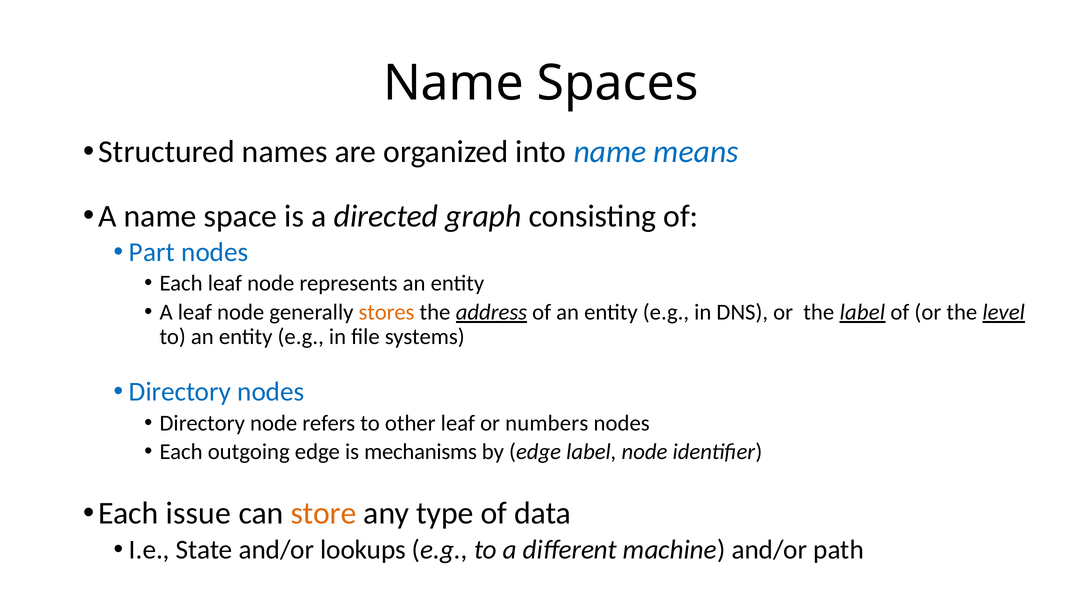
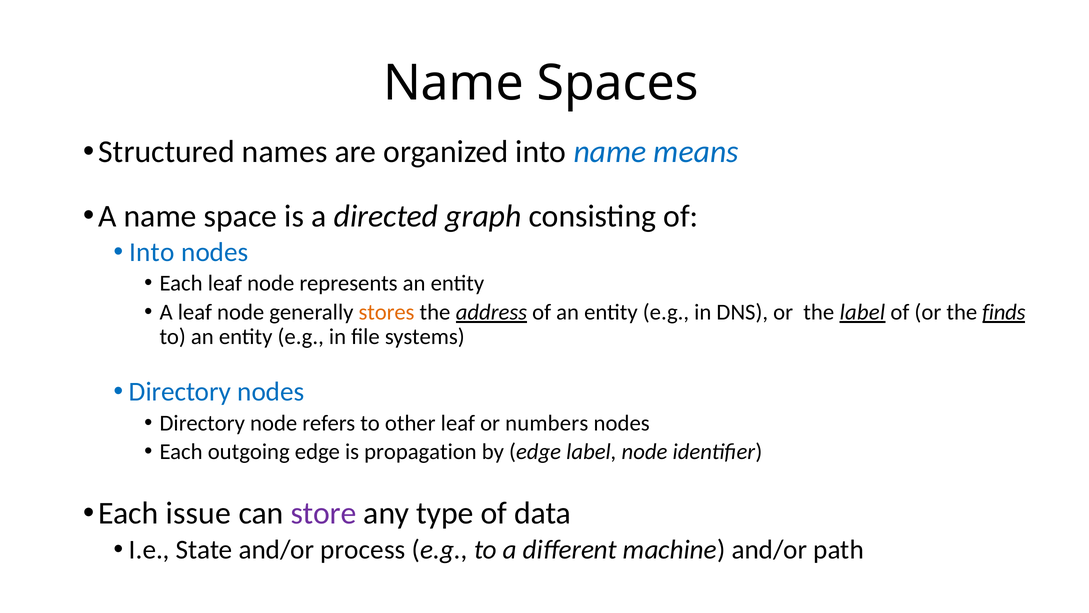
Part at (152, 252): Part -> Into
level: level -> finds
mechanisms: mechanisms -> propagation
store colour: orange -> purple
lookups: lookups -> process
